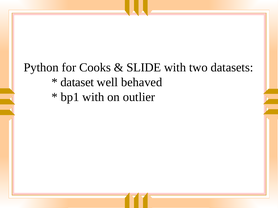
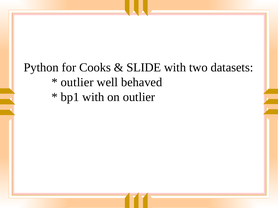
dataset at (77, 82): dataset -> outlier
